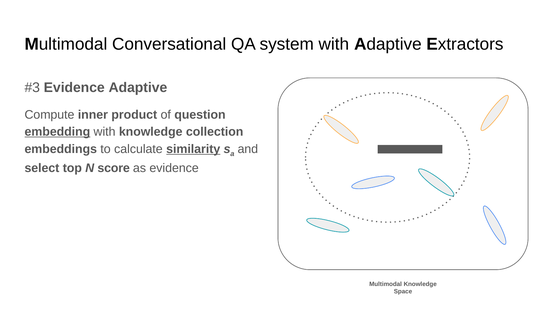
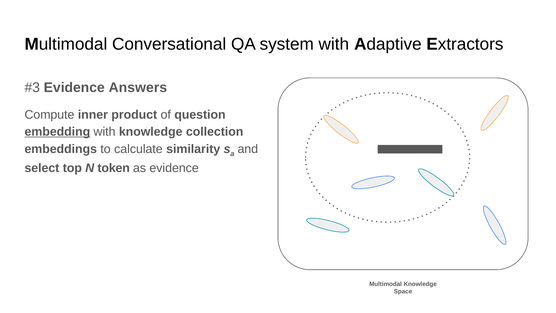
Evidence Adaptive: Adaptive -> Answers
similarity underline: present -> none
score: score -> token
